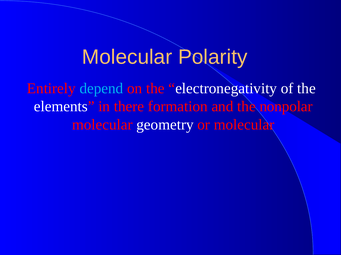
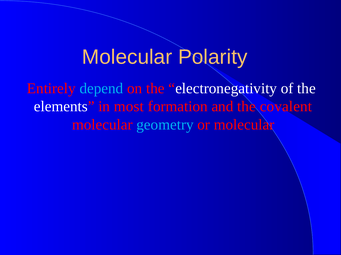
there: there -> most
nonpolar: nonpolar -> covalent
geometry colour: white -> light blue
